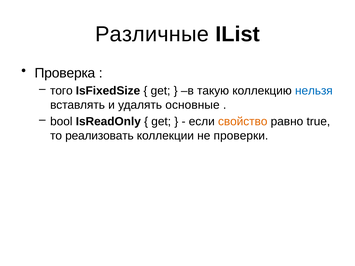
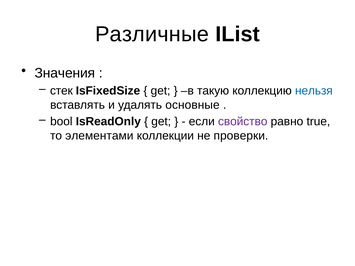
Проверка: Проверка -> Значения
того: того -> стек
свойство colour: orange -> purple
реализовать: реализовать -> элементами
